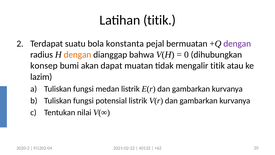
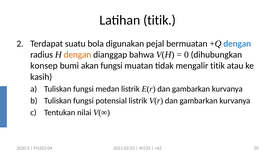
konstanta: konstanta -> digunakan
dengan at (237, 44) colour: purple -> blue
akan dapat: dapat -> fungsi
lazim: lazim -> kasih
